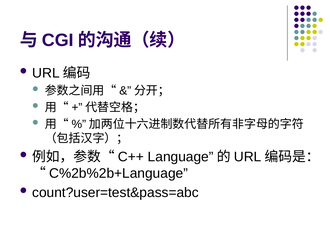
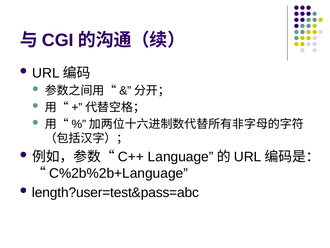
count?user=test&pass=abc: count?user=test&pass=abc -> length?user=test&pass=abc
